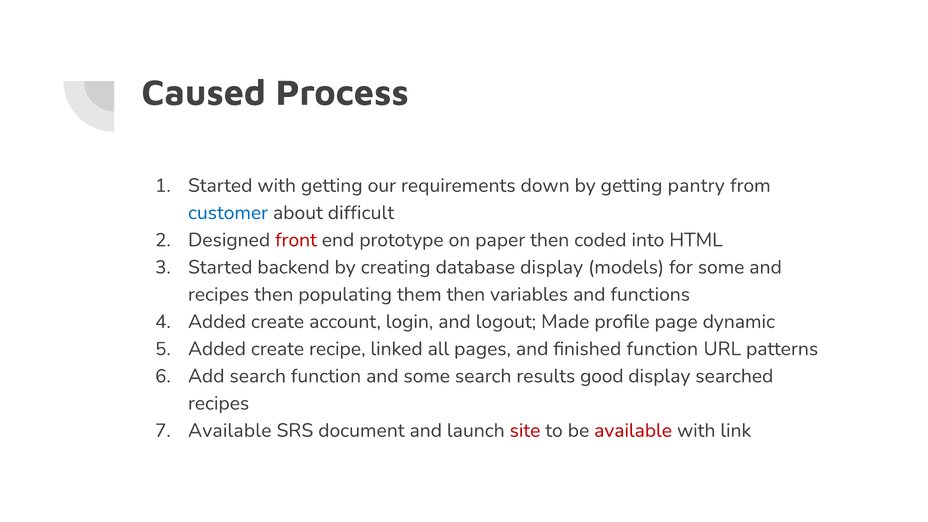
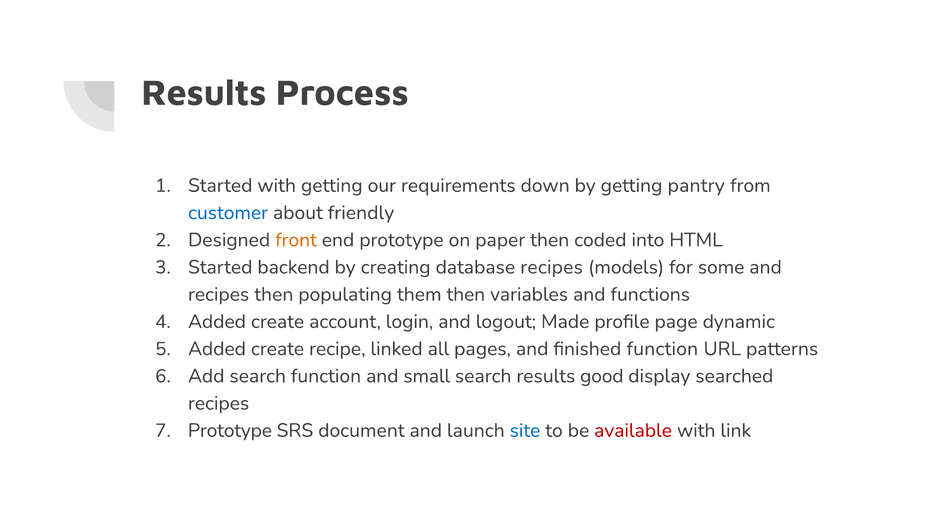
Caused at (204, 93): Caused -> Results
difficult: difficult -> friendly
front colour: red -> orange
database display: display -> recipes
and some: some -> small
Available at (230, 430): Available -> Prototype
site colour: red -> blue
